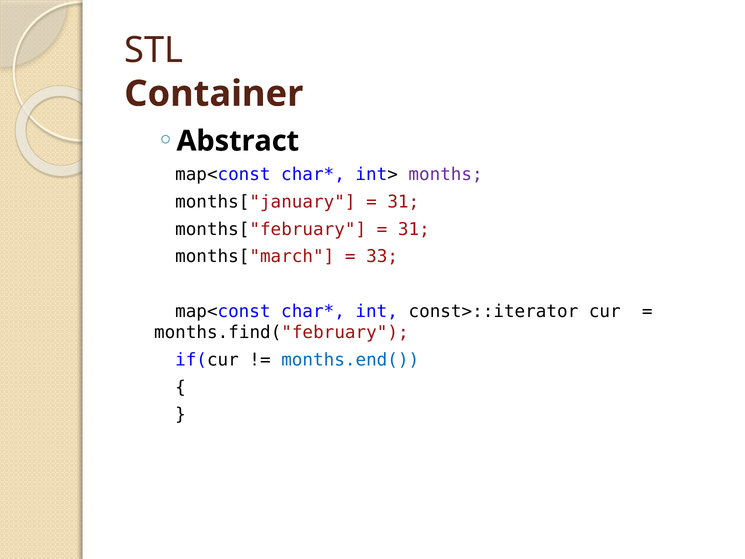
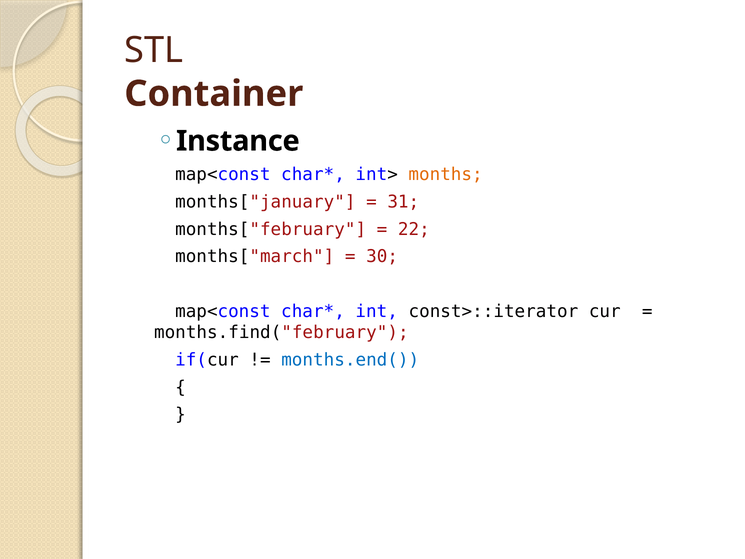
Abstract: Abstract -> Instance
months colour: purple -> orange
31 at (414, 229): 31 -> 22
33: 33 -> 30
